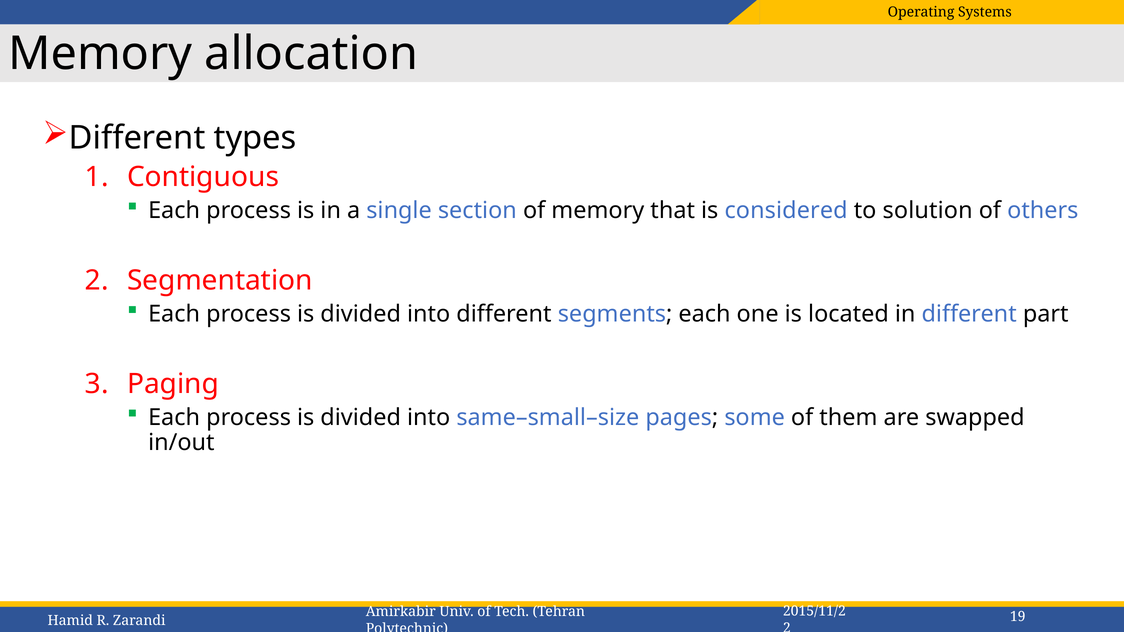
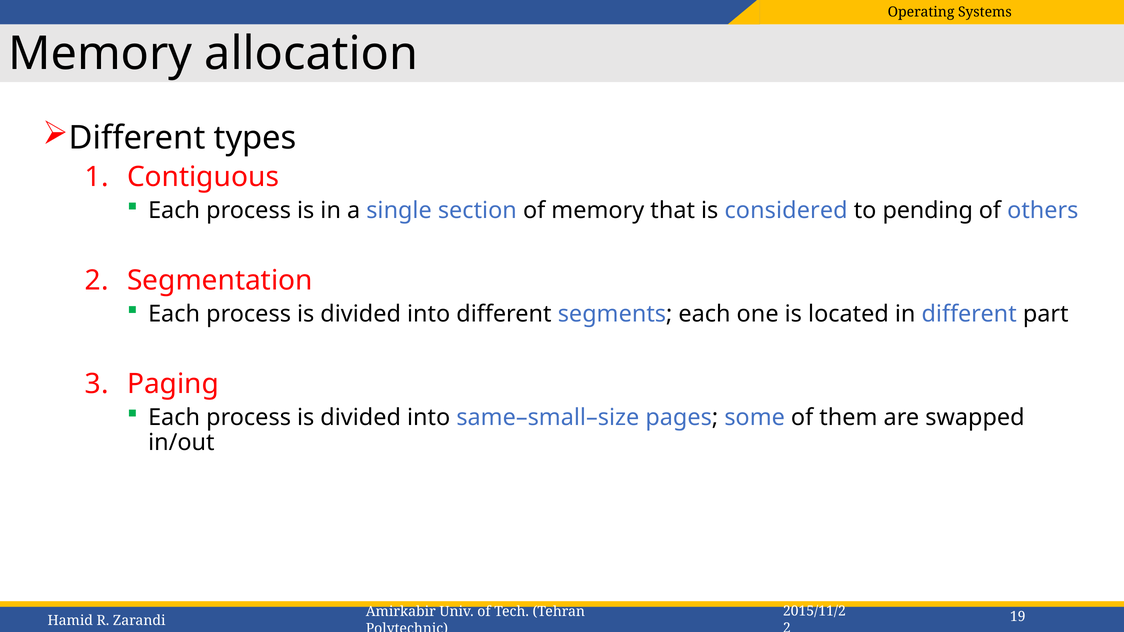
solution: solution -> pending
